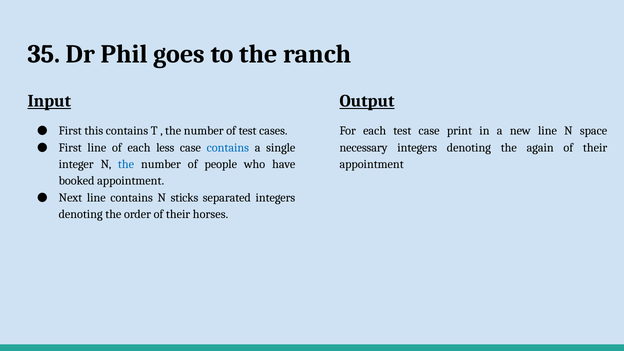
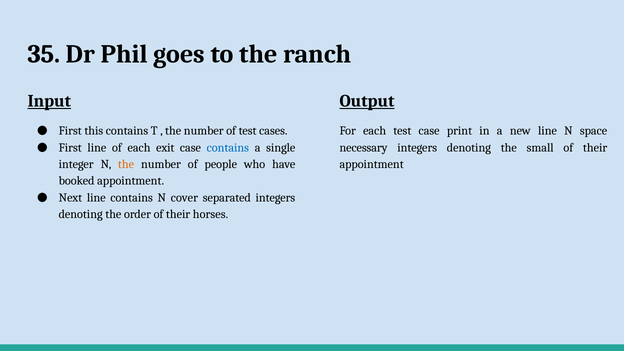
less: less -> exit
again: again -> small
the at (126, 164) colour: blue -> orange
sticks: sticks -> cover
